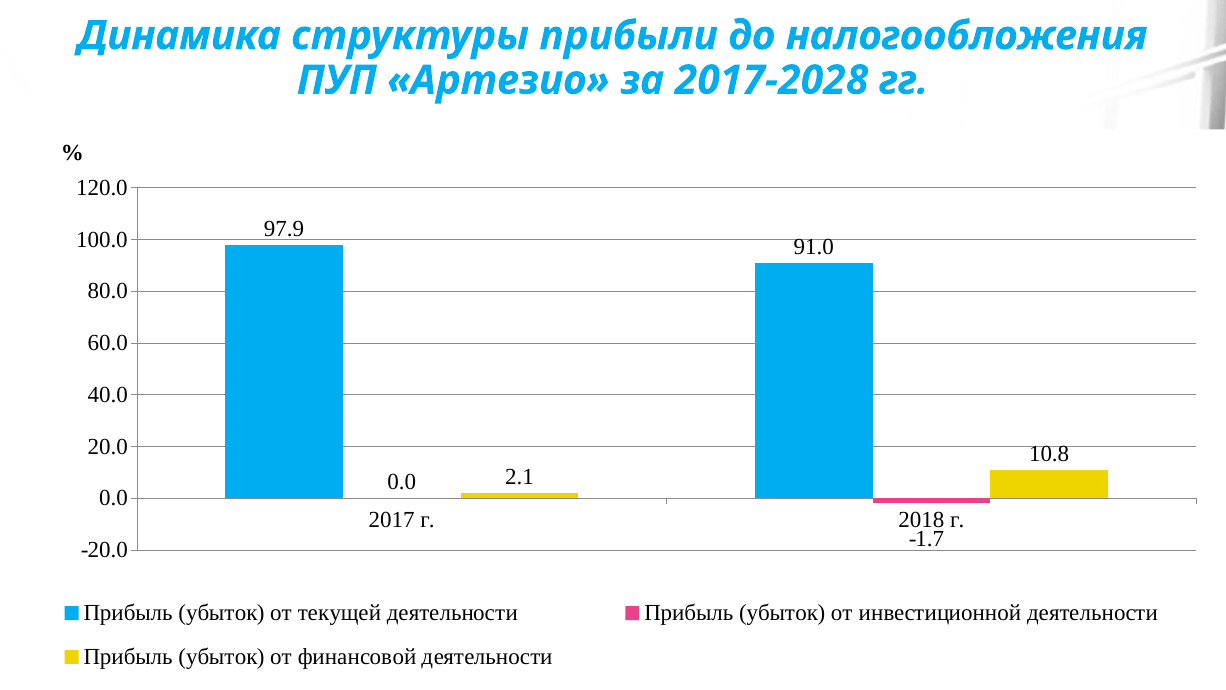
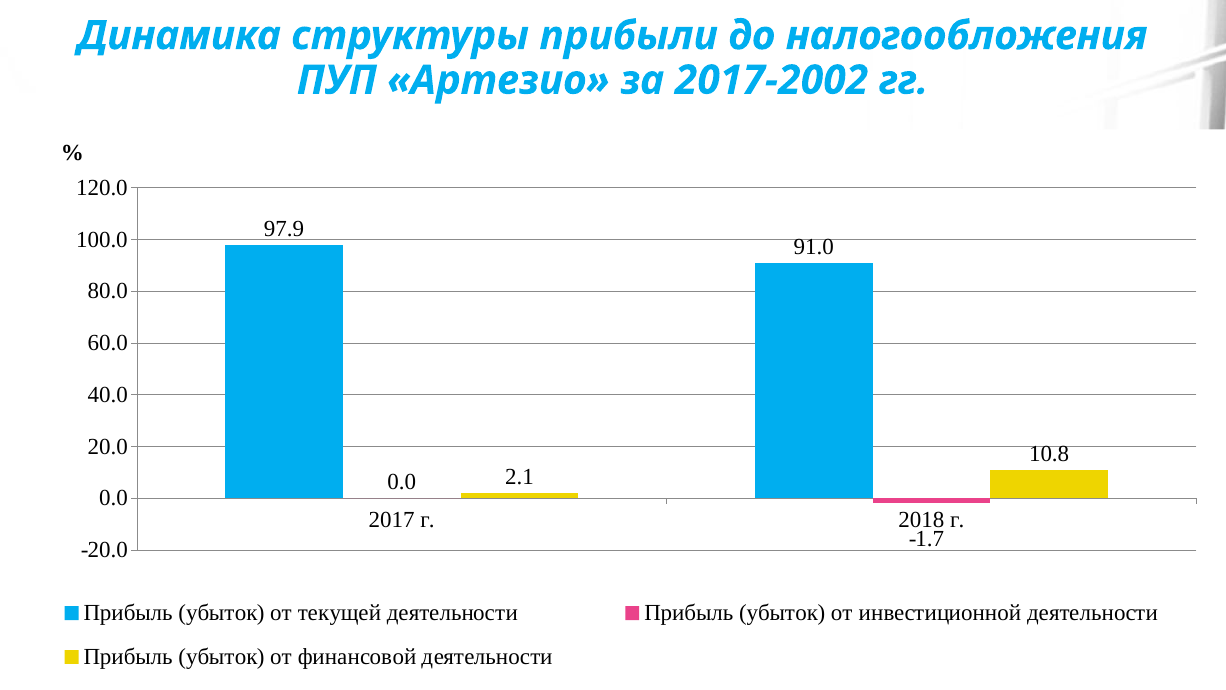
2017-2028: 2017-2028 -> 2017-2002
